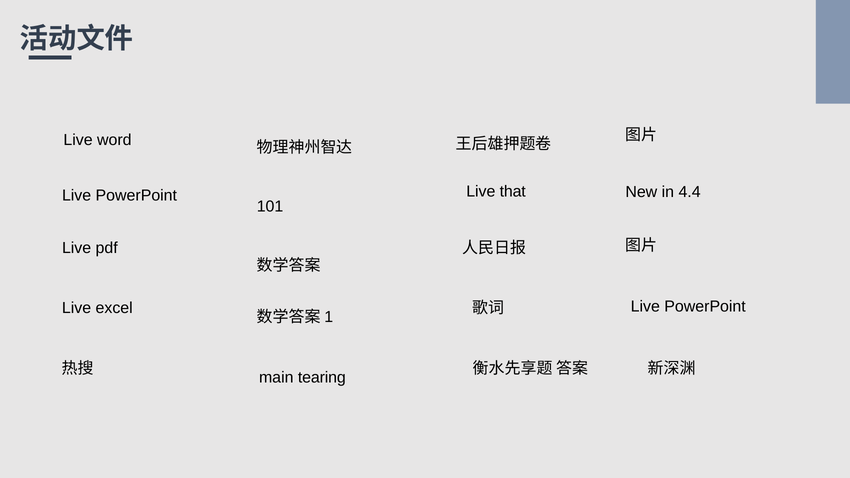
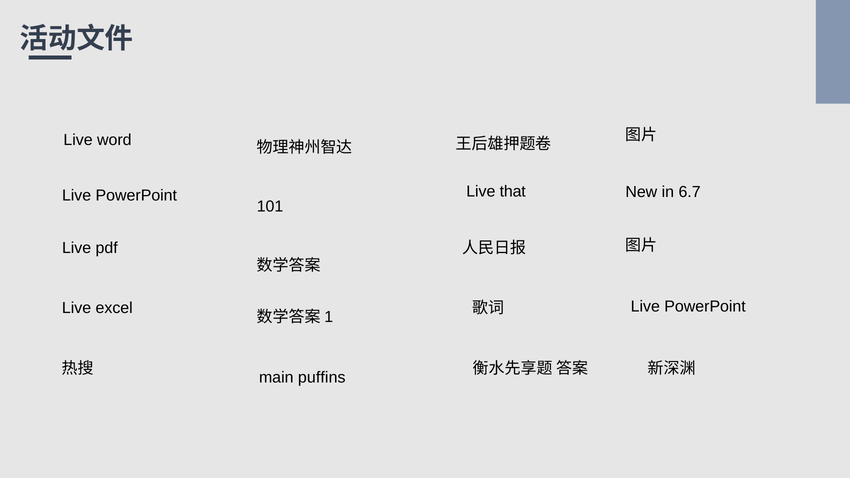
4.4: 4.4 -> 6.7
tearing: tearing -> puffins
